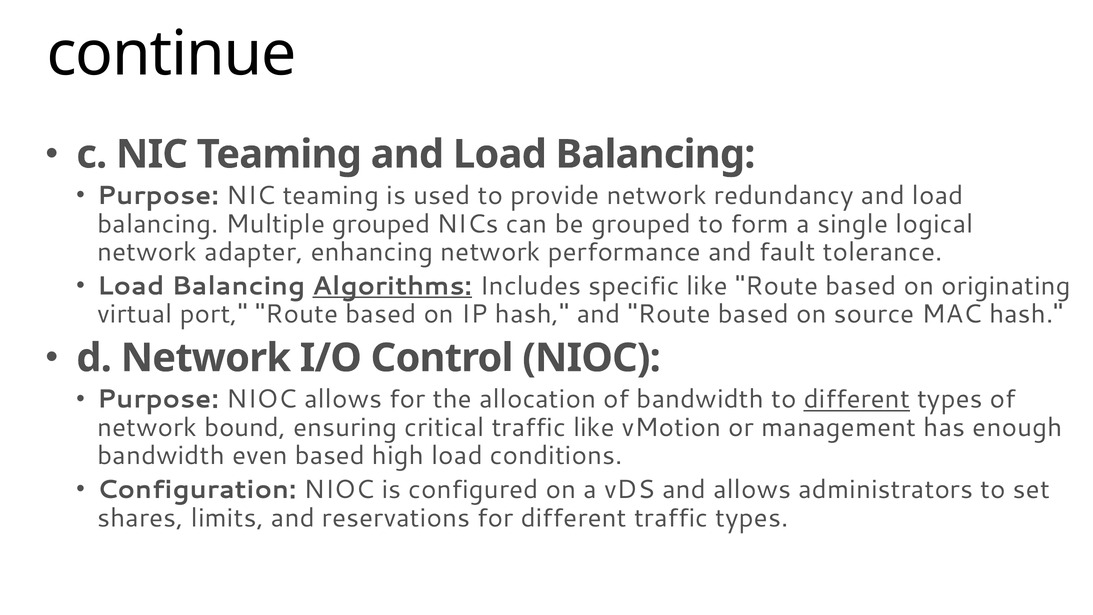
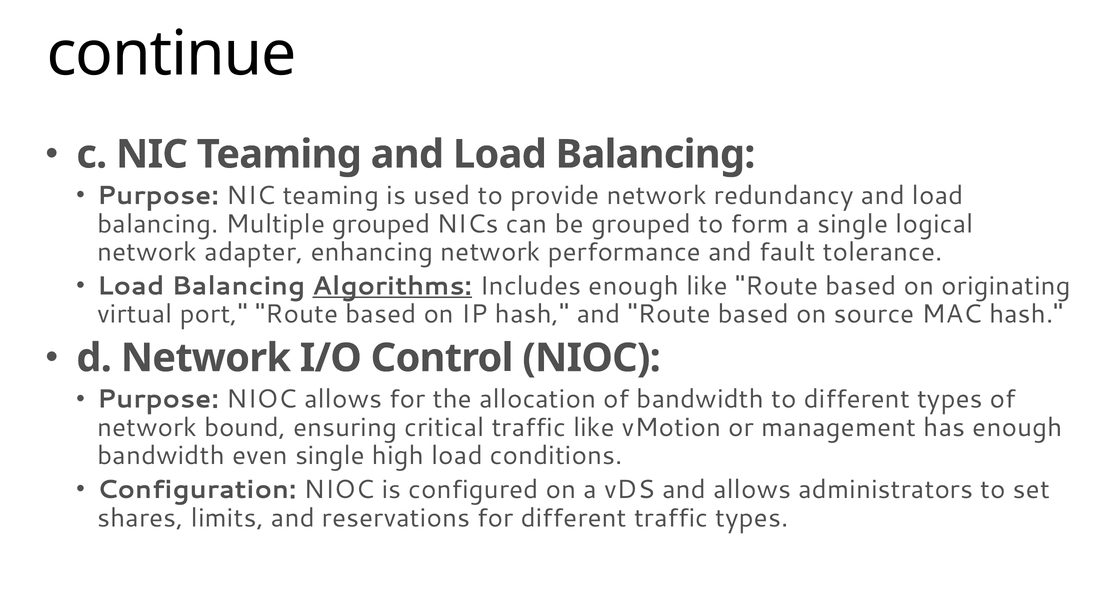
Includes specific: specific -> enough
different at (857, 399) underline: present -> none
even based: based -> single
